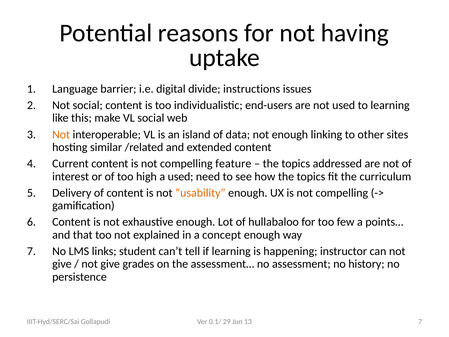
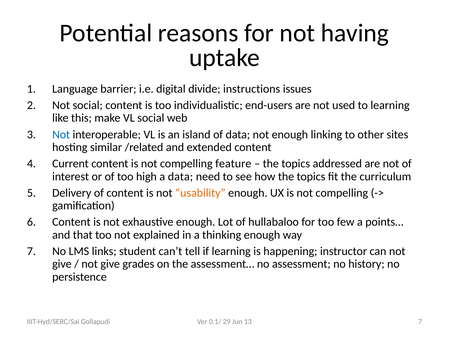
Not at (61, 134) colour: orange -> blue
a used: used -> data
concept: concept -> thinking
